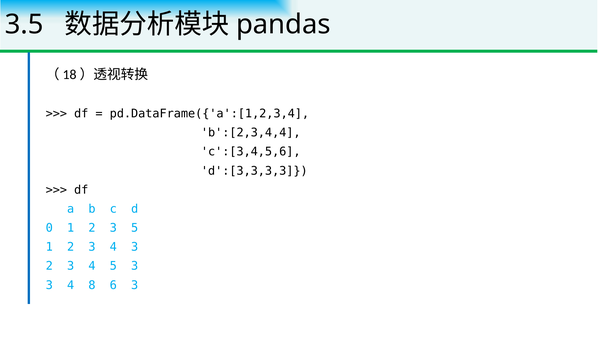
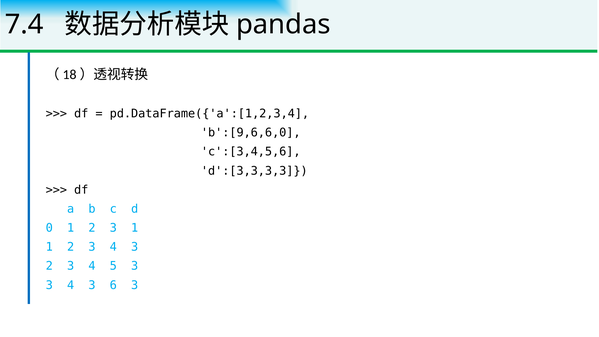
3.5: 3.5 -> 7.4
b':[2,3,4,4: b':[2,3,4,4 -> b':[9,6,6,0
3 5: 5 -> 1
8 at (92, 285): 8 -> 3
